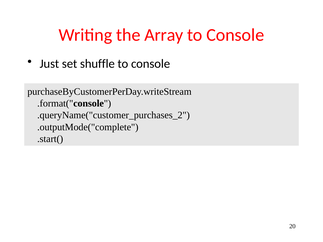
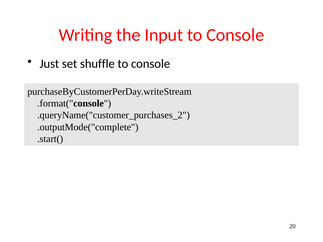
Array: Array -> Input
